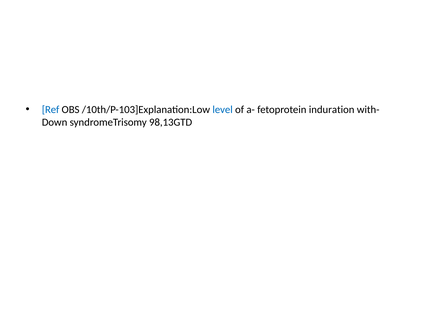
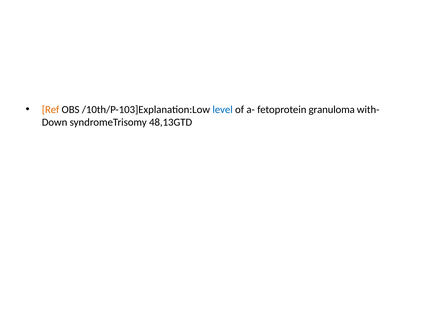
Ref colour: blue -> orange
induration: induration -> granuloma
98,13GTD: 98,13GTD -> 48,13GTD
